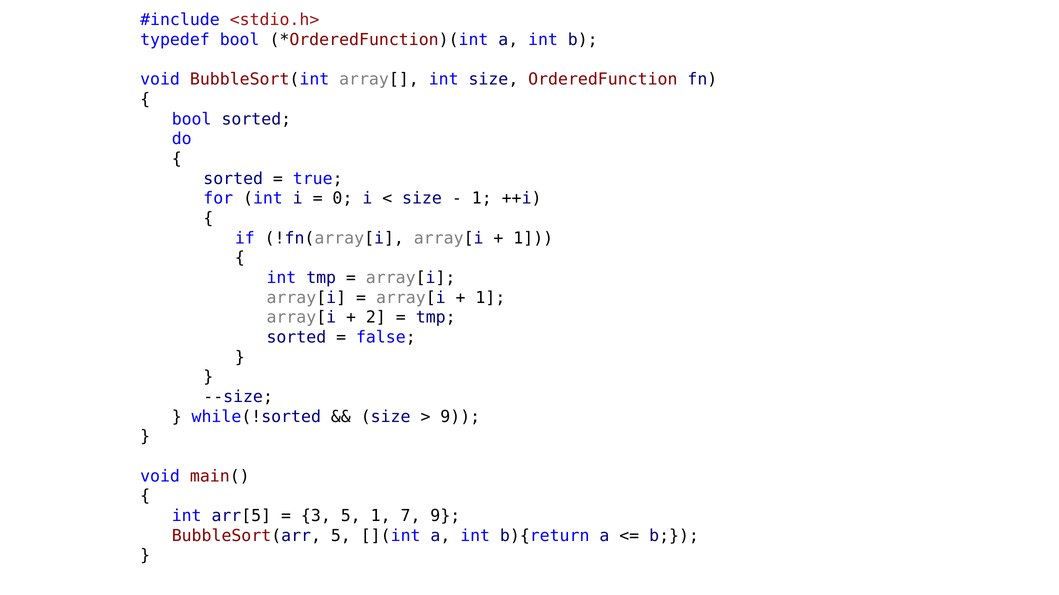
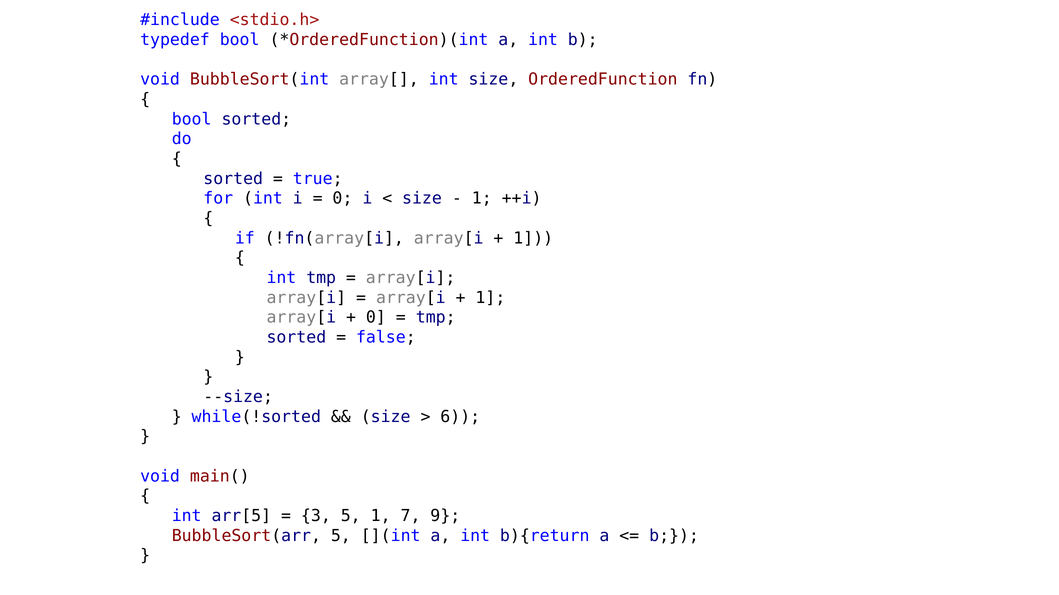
2 at (376, 318): 2 -> 0
9 at (460, 417): 9 -> 6
